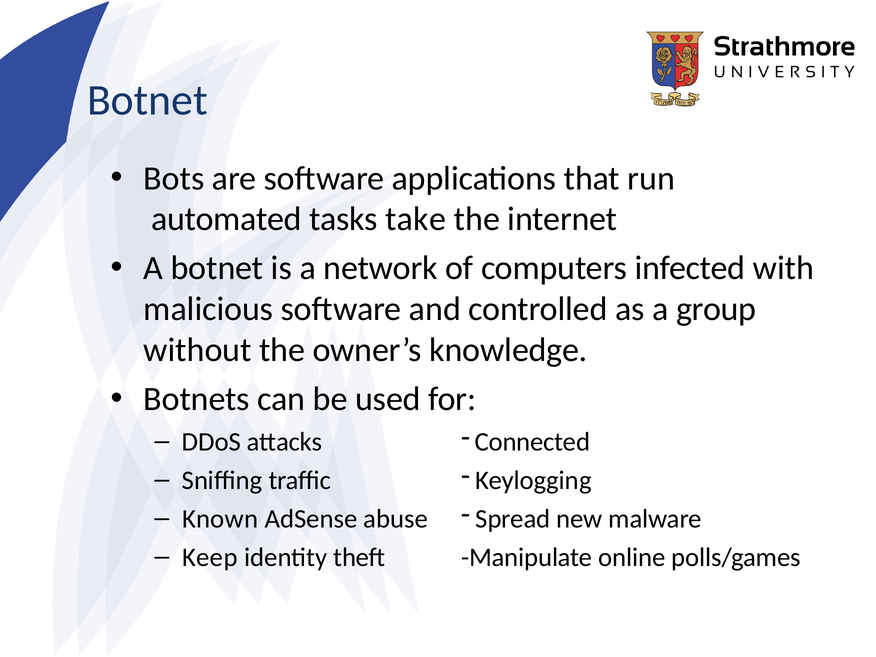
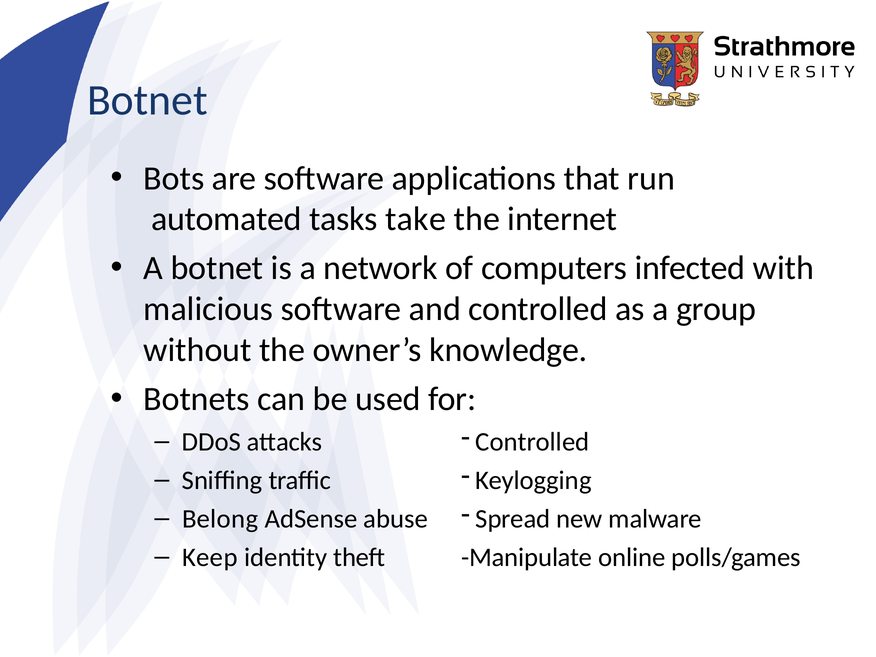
Connected at (532, 442): Connected -> Controlled
Known: Known -> Belong
